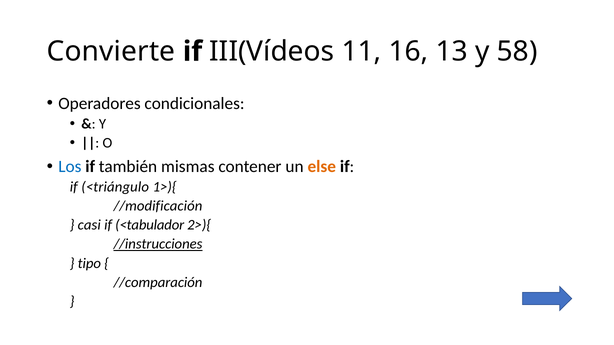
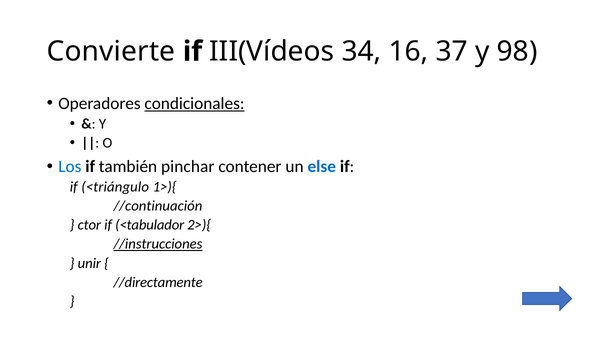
11: 11 -> 34
13: 13 -> 37
58: 58 -> 98
condicionales underline: none -> present
mismas: mismas -> pinchar
else colour: orange -> blue
//modificación: //modificación -> //continuación
casi: casi -> ctor
tipo: tipo -> unir
//comparación: //comparación -> //directamente
